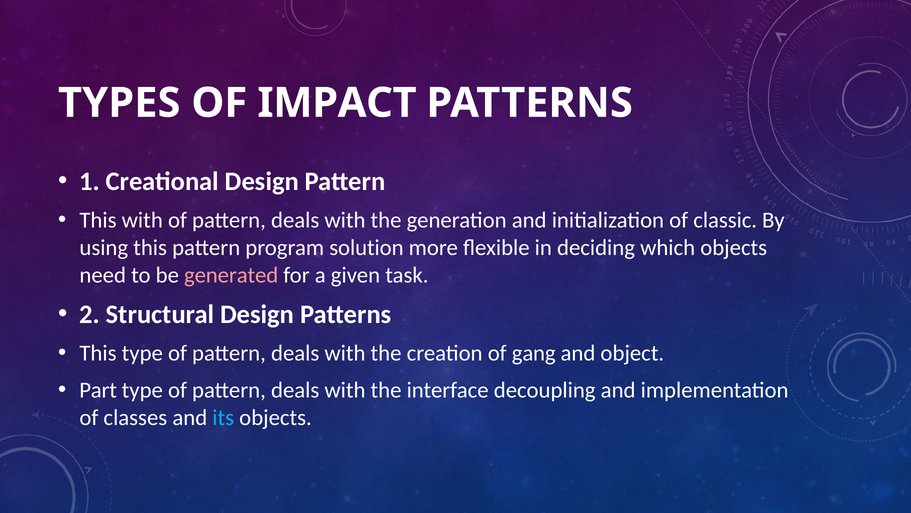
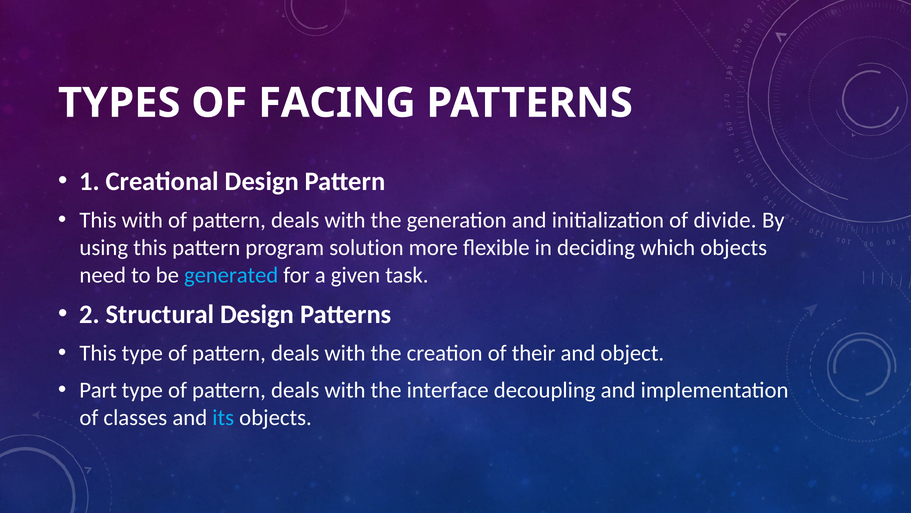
IMPACT: IMPACT -> FACING
classic: classic -> divide
generated colour: pink -> light blue
gang: gang -> their
